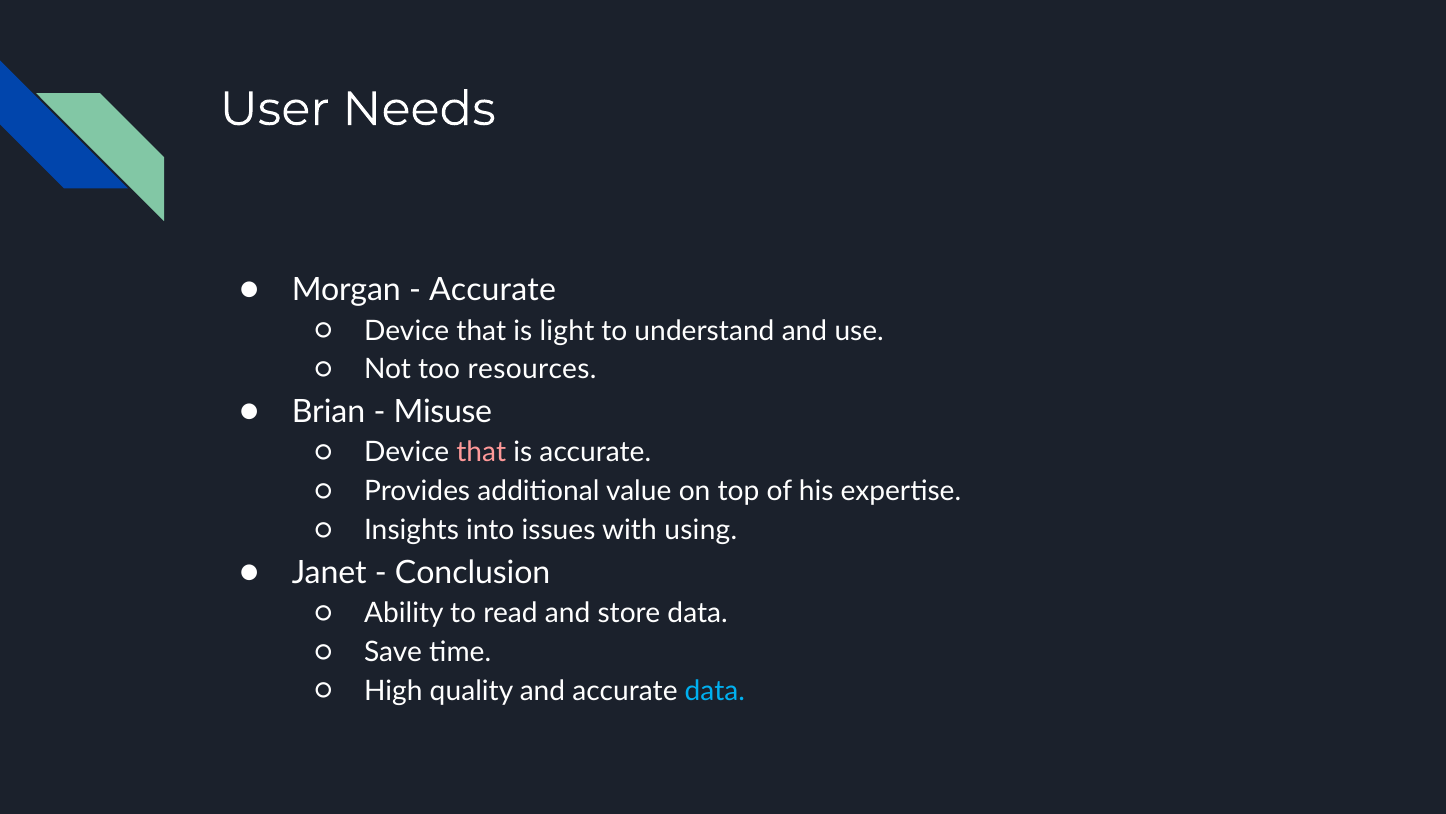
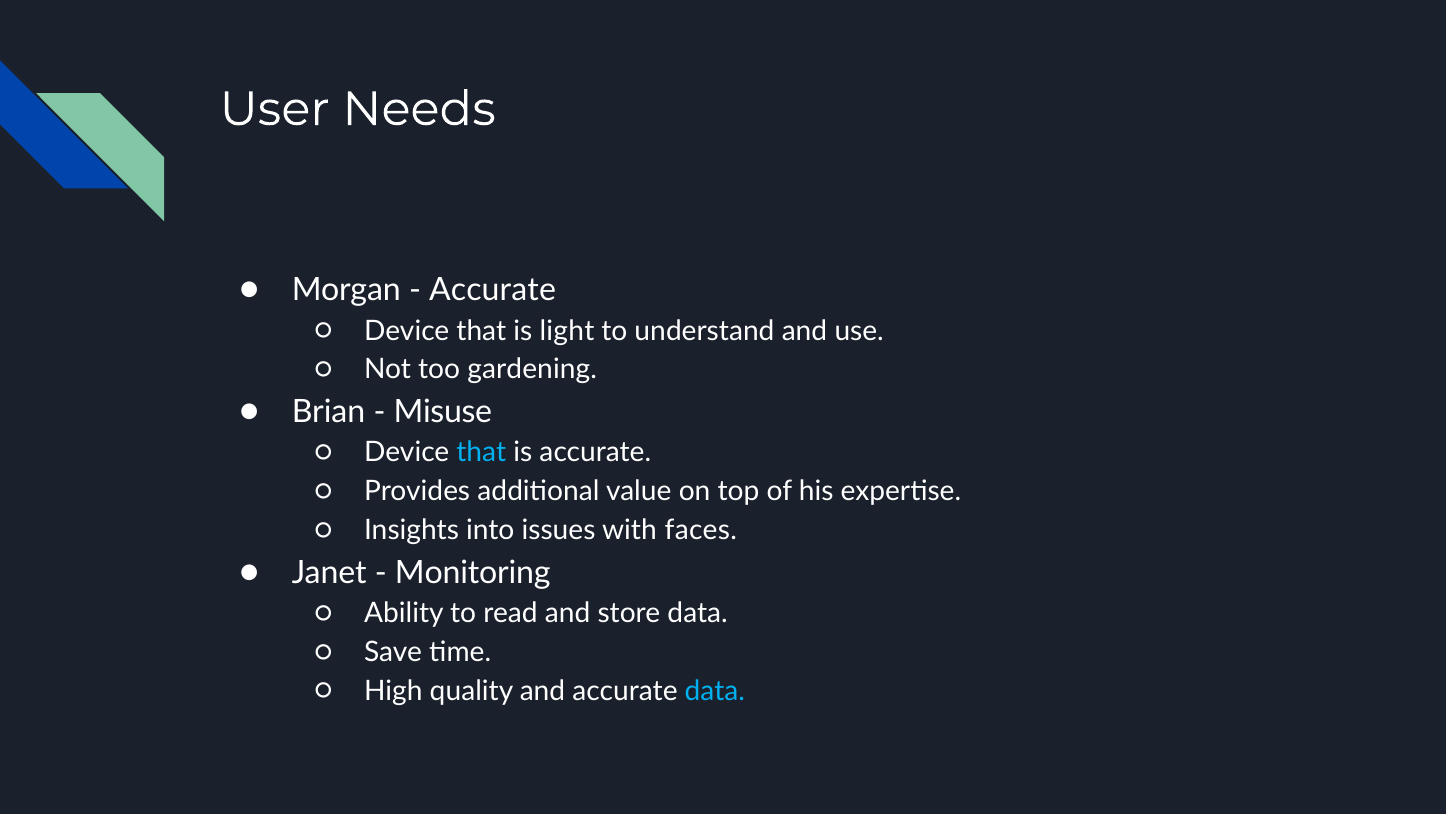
resources: resources -> gardening
that at (481, 452) colour: pink -> light blue
using: using -> faces
Conclusion: Conclusion -> Monitoring
